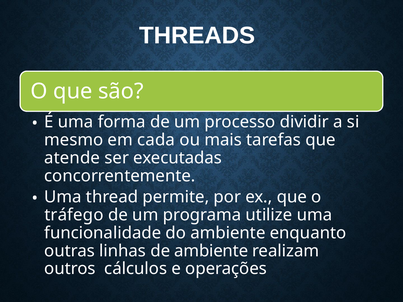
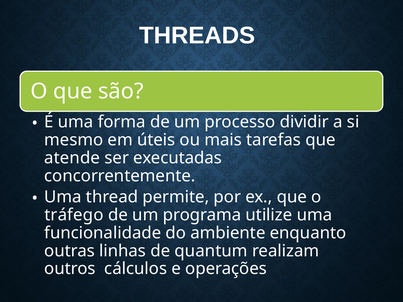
cada: cada -> úteis
de ambiente: ambiente -> quantum
